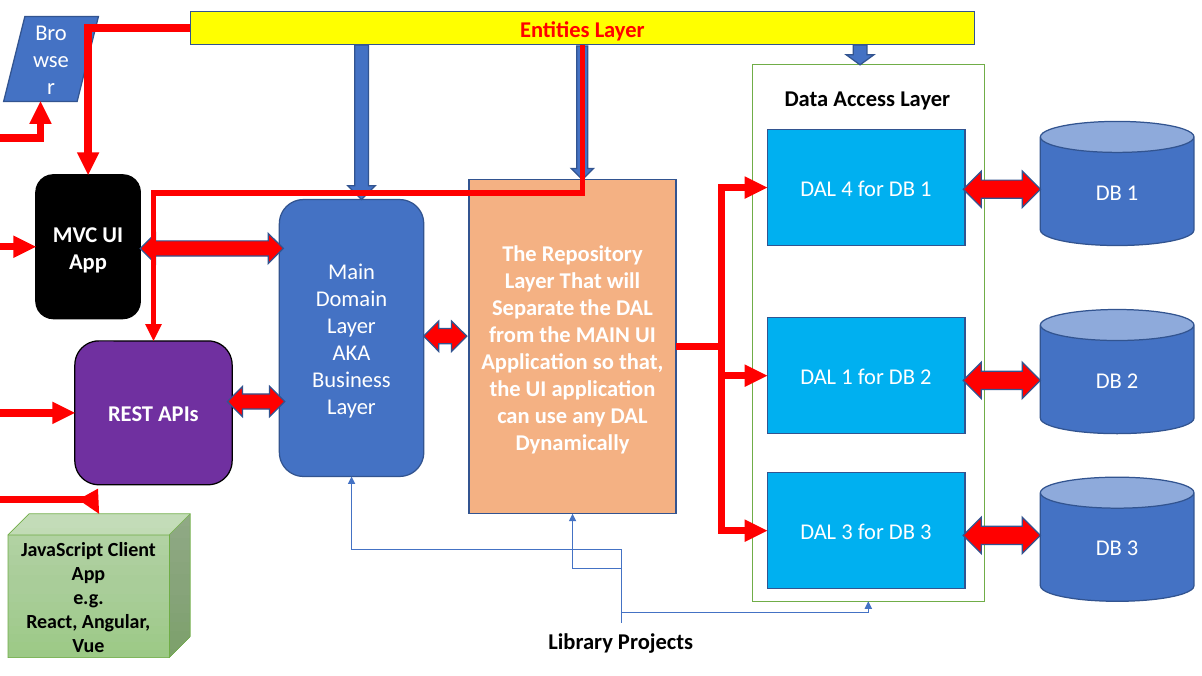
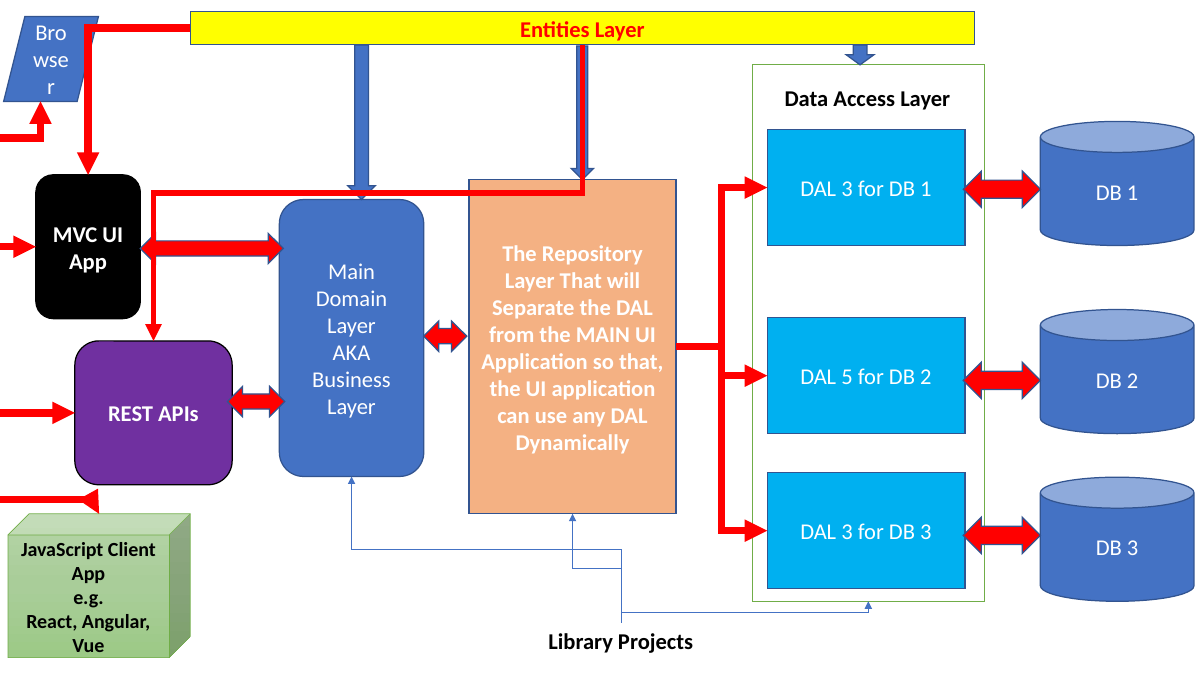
4 at (847, 189): 4 -> 3
DAL 1: 1 -> 5
